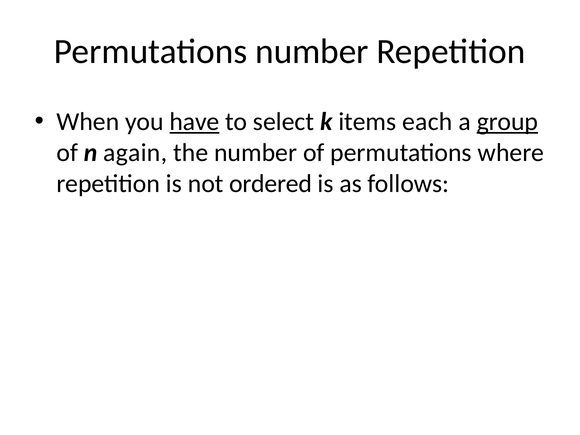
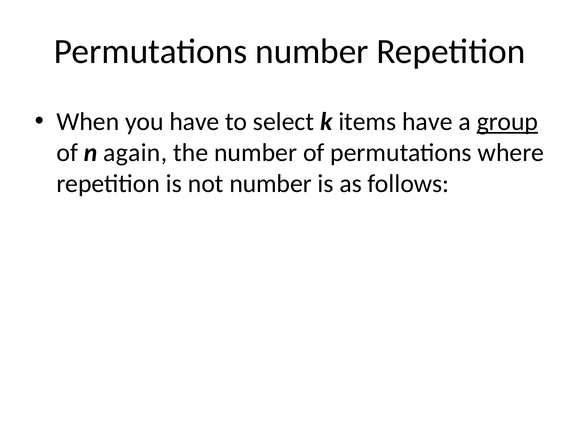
have at (195, 122) underline: present -> none
items each: each -> have
not ordered: ordered -> number
